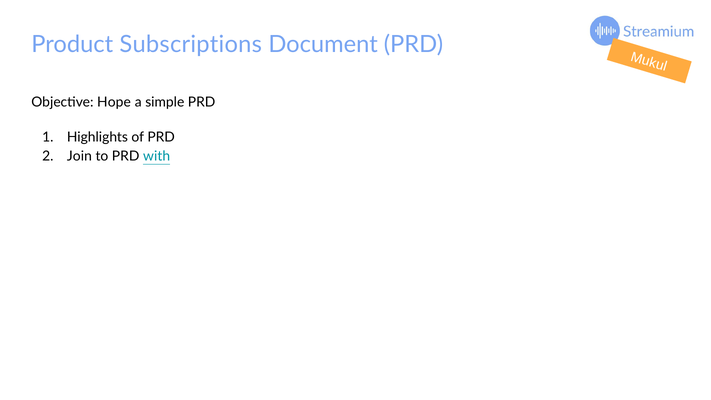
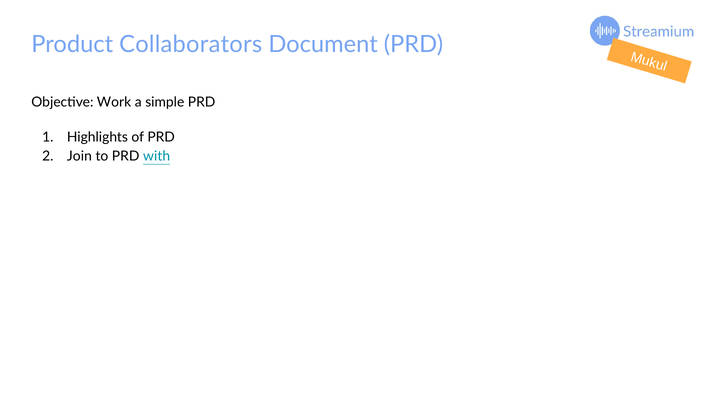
Subscriptions: Subscriptions -> Collaborators
Hope: Hope -> Work
